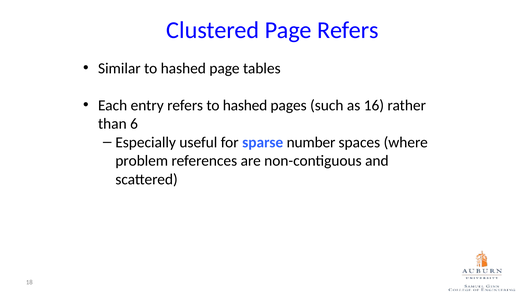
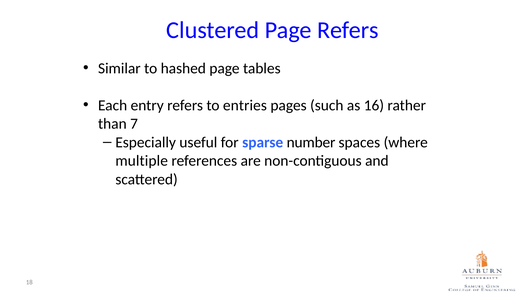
refers to hashed: hashed -> entries
6: 6 -> 7
problem: problem -> multiple
